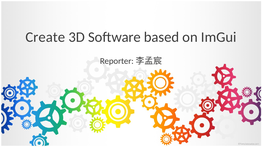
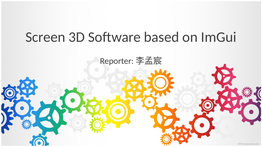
Create: Create -> Screen
